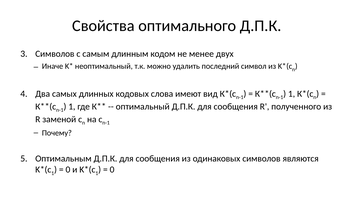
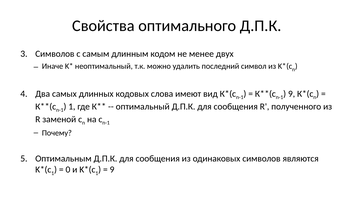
1 at (292, 94): 1 -> 9
0 at (112, 170): 0 -> 9
